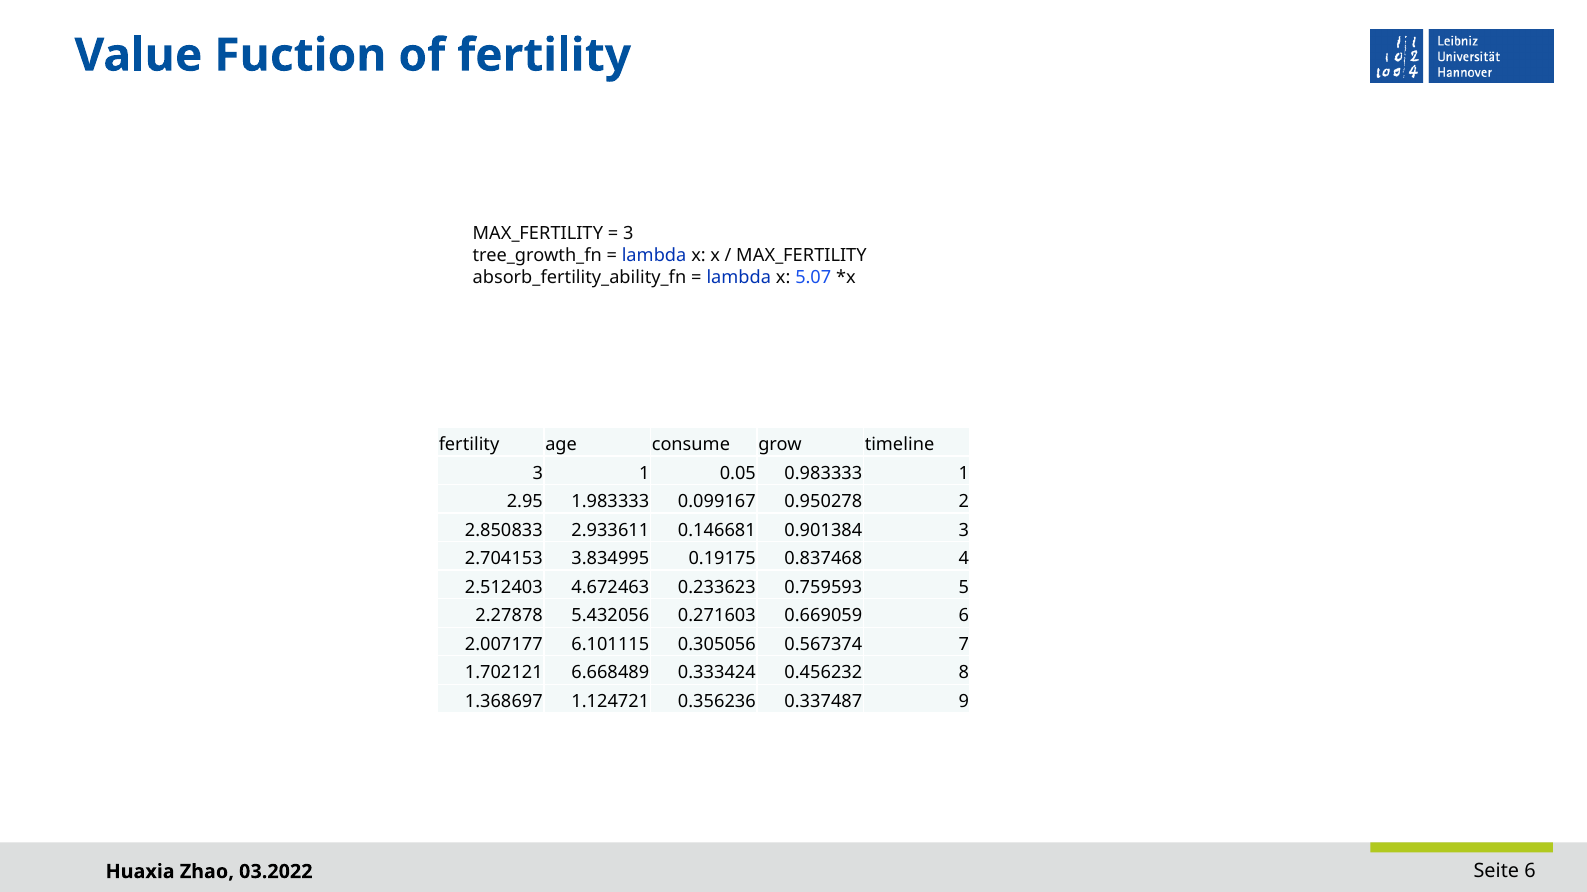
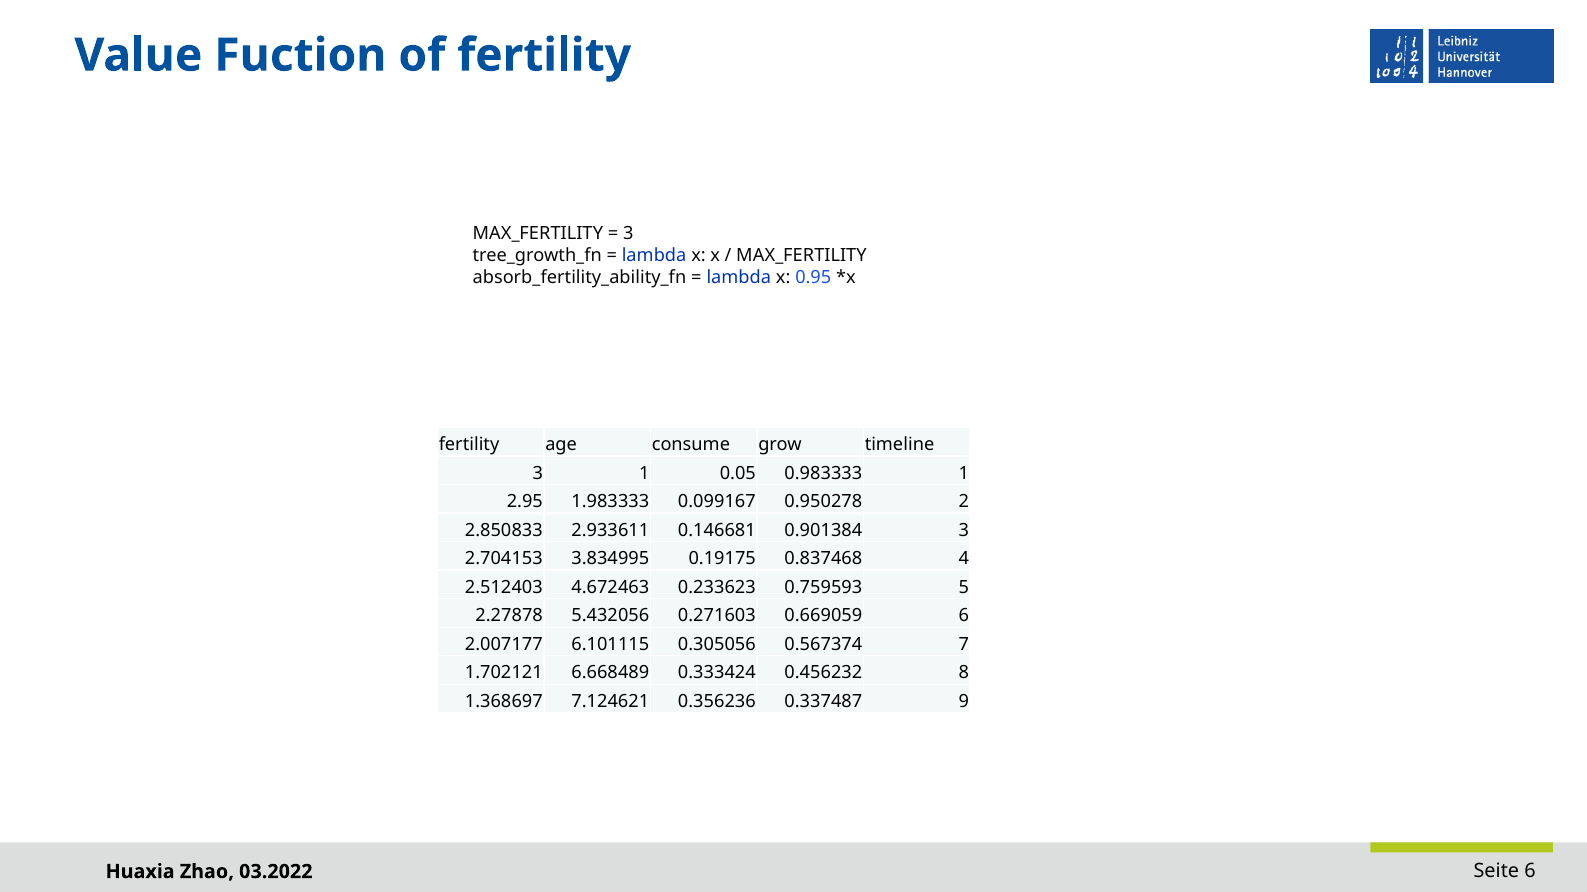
5.07: 5.07 -> 0.95
1.124721: 1.124721 -> 7.124621
